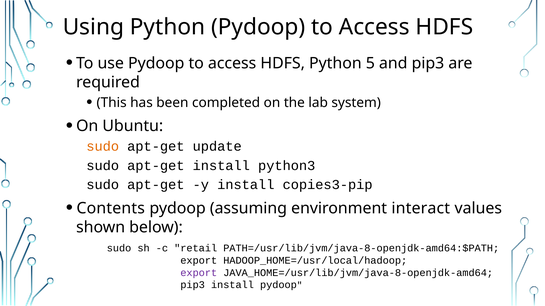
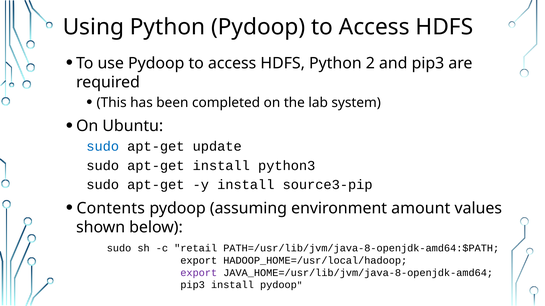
5: 5 -> 2
sudo at (103, 147) colour: orange -> blue
copies3-pip: copies3-pip -> source3-pip
interact: interact -> amount
